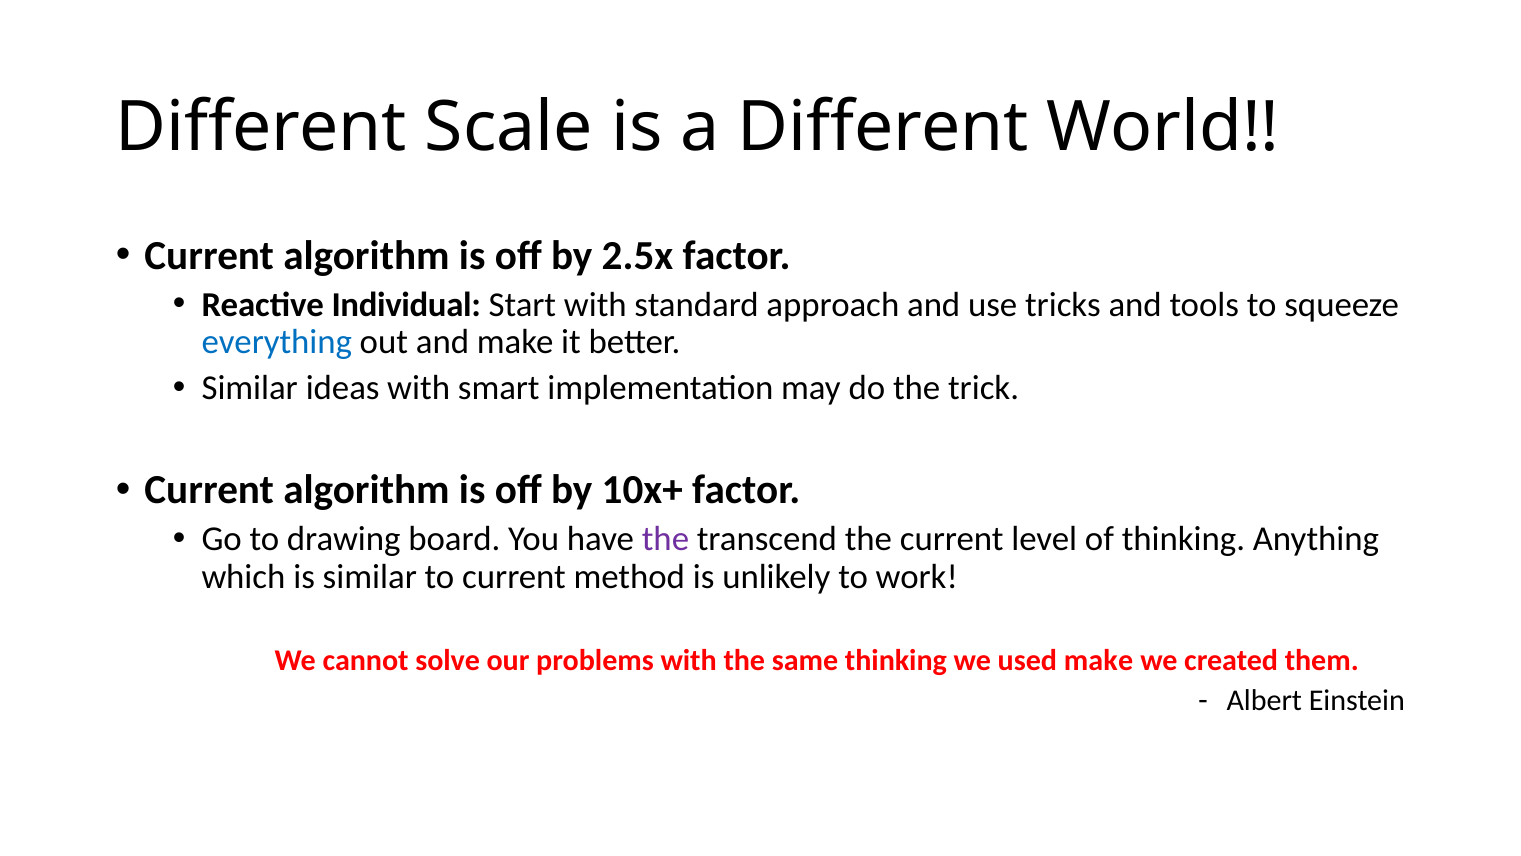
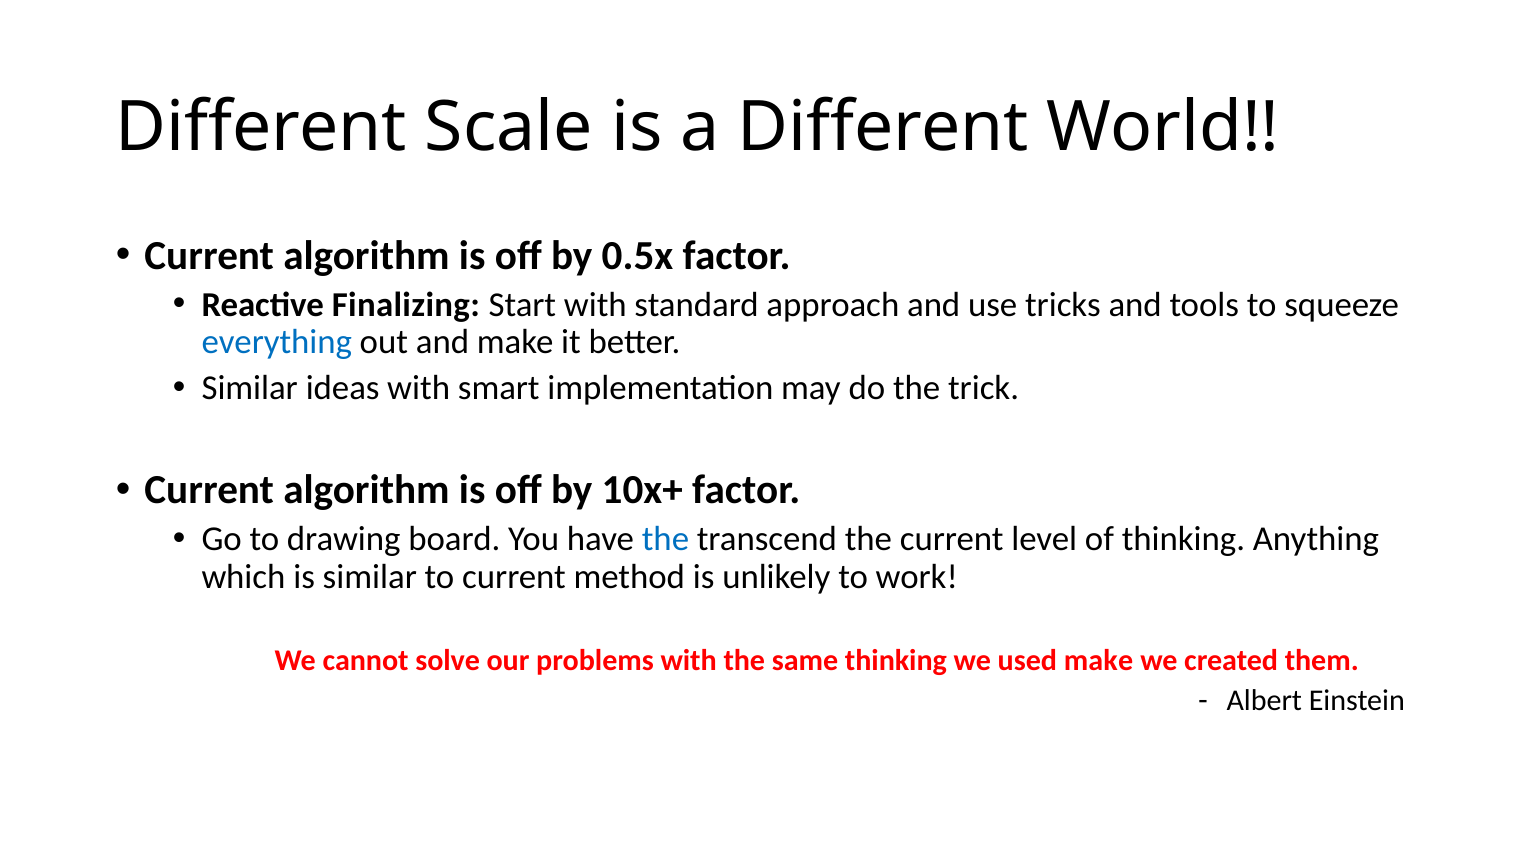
2.5x: 2.5x -> 0.5x
Individual: Individual -> Finalizing
the at (665, 539) colour: purple -> blue
